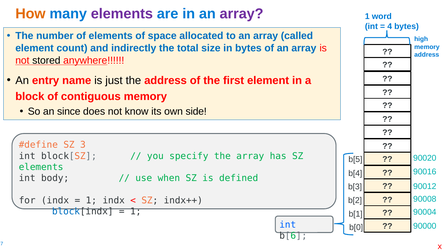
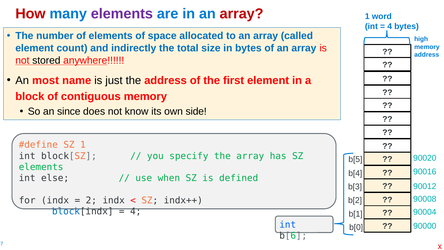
How colour: orange -> red
array at (242, 14) colour: purple -> red
entry: entry -> most
SZ 3: 3 -> 1
body: body -> else
1 at (91, 200): 1 -> 2
1 at (136, 211): 1 -> 4
